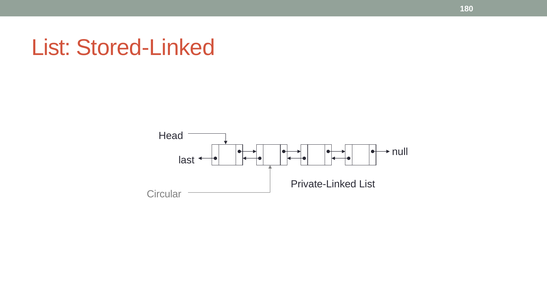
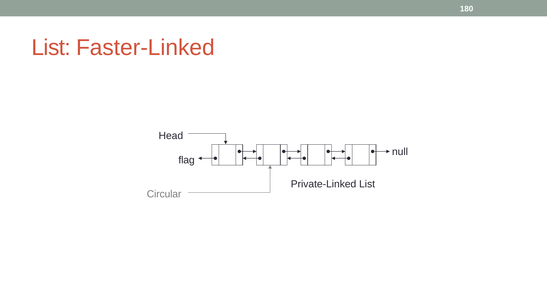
Stored-Linked: Stored-Linked -> Faster-Linked
last: last -> flag
